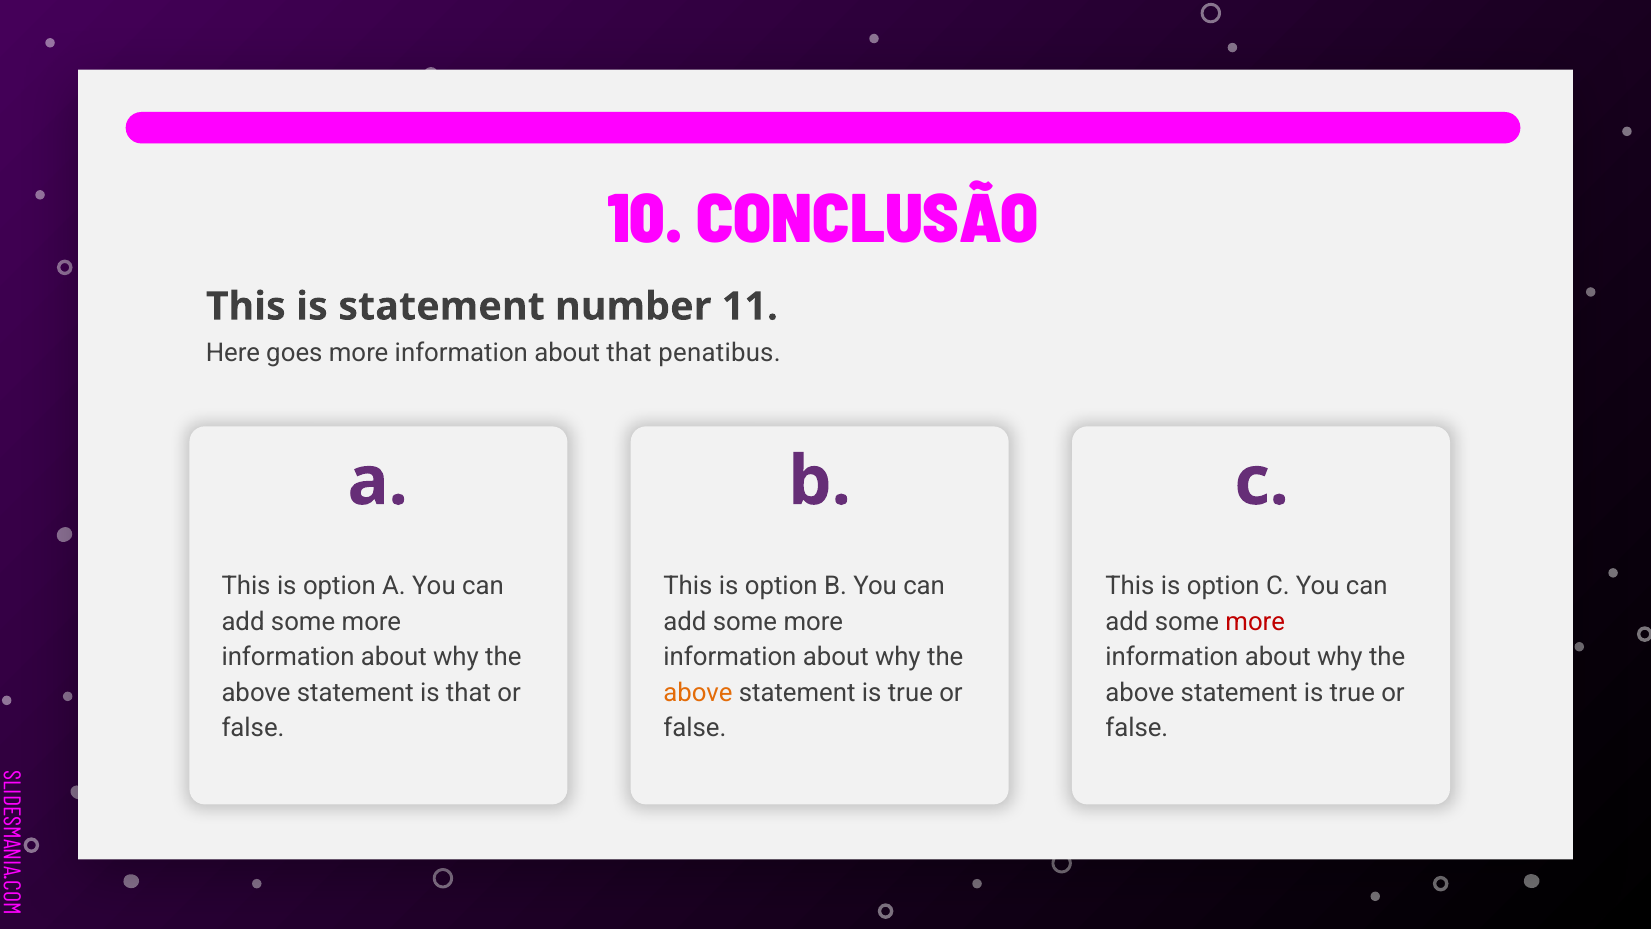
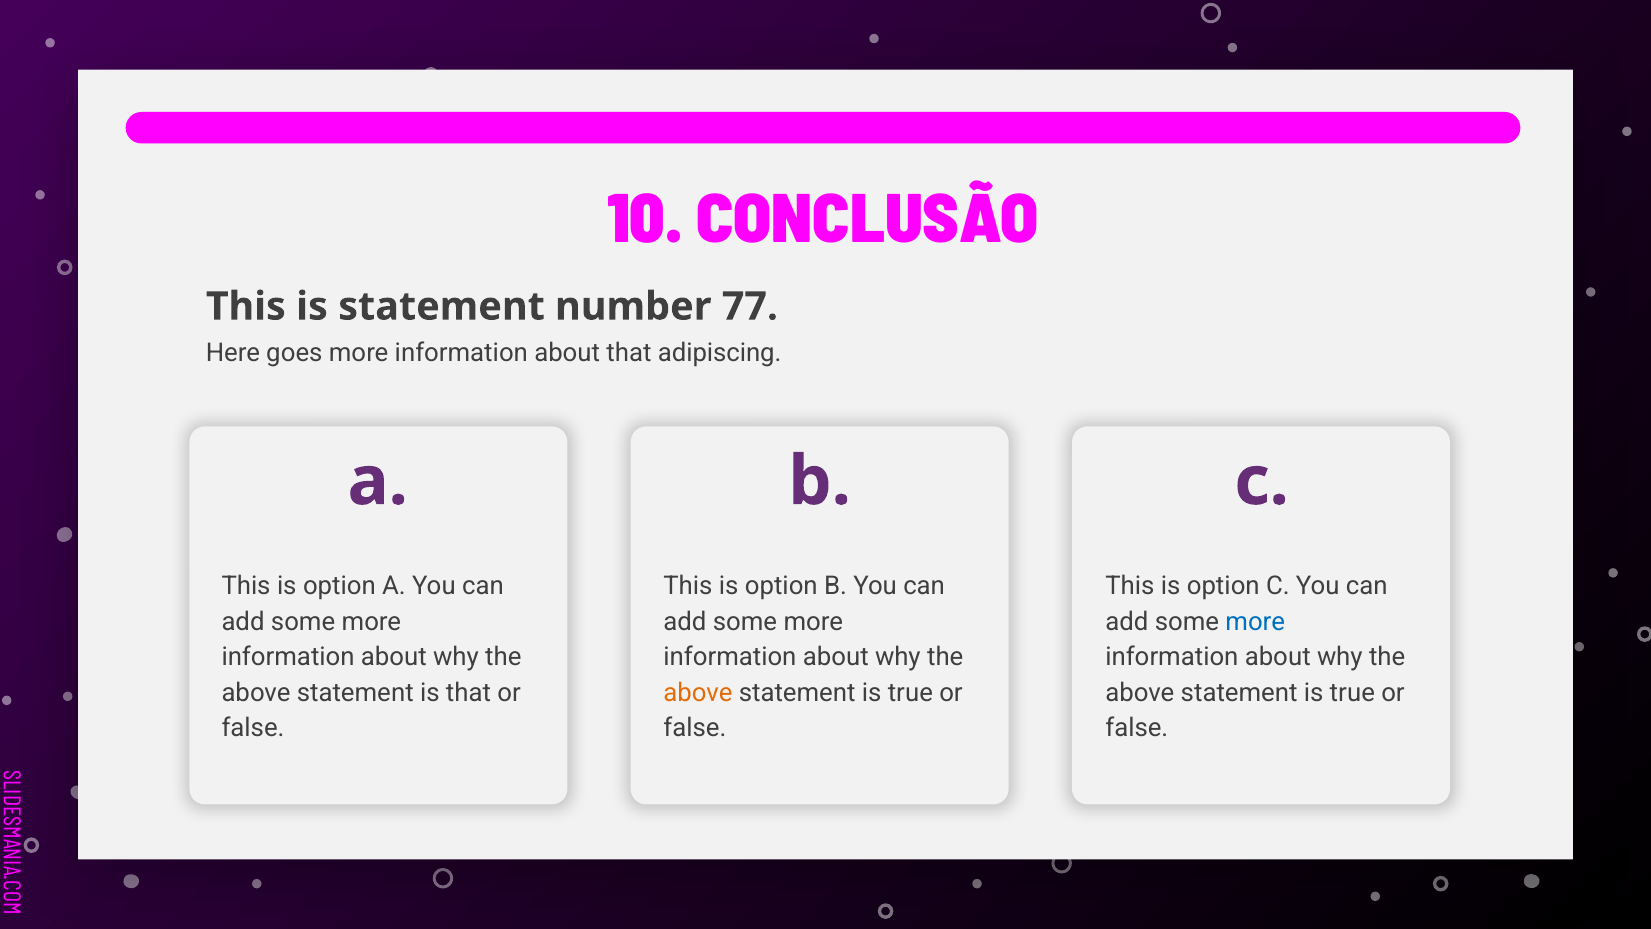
11: 11 -> 77
penatibus: penatibus -> adipiscing
more at (1255, 621) colour: red -> blue
